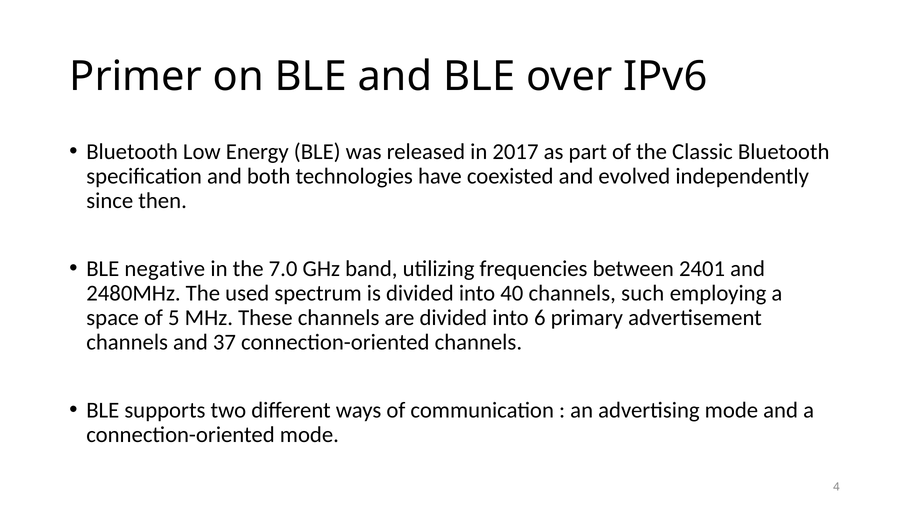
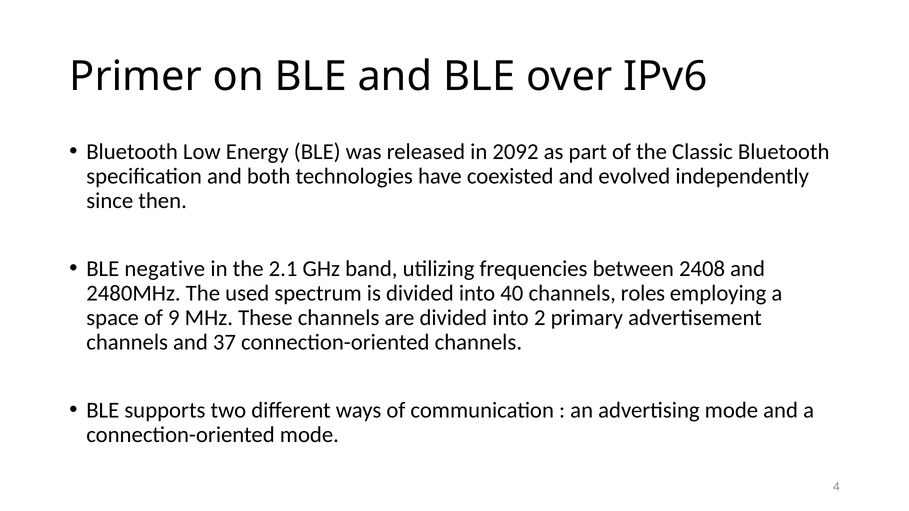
2017: 2017 -> 2092
7.0: 7.0 -> 2.1
2401: 2401 -> 2408
such: such -> roles
5: 5 -> 9
6: 6 -> 2
